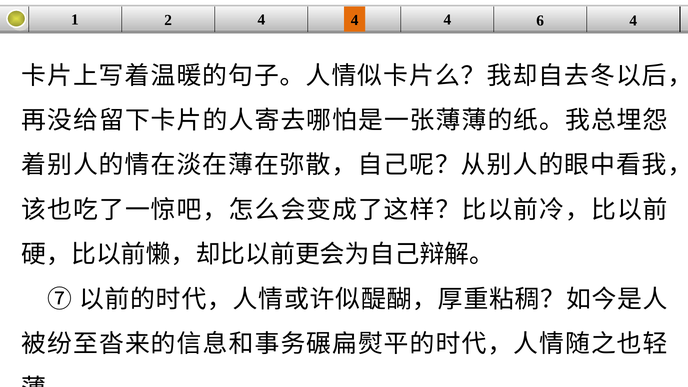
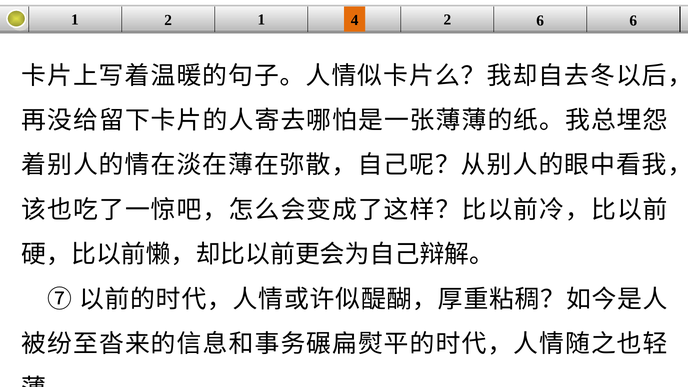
2 4: 4 -> 1
4 at (447, 20): 4 -> 2
6 4: 4 -> 6
